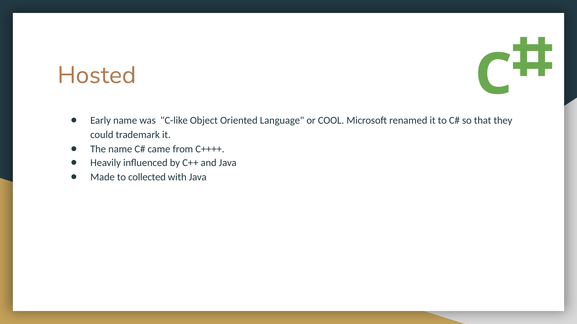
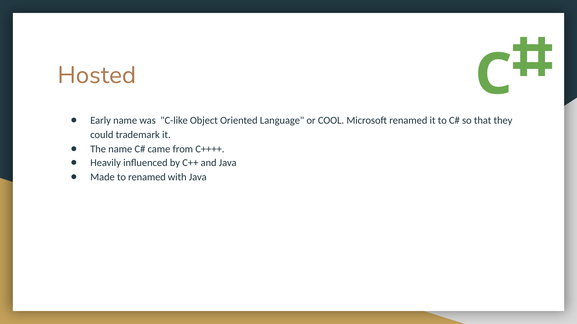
to collected: collected -> renamed
